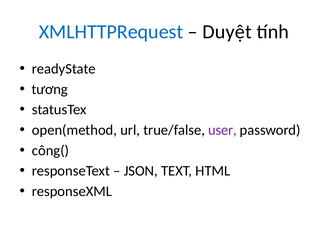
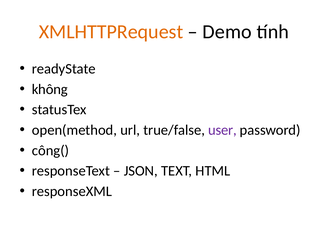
XMLHTTPRequest colour: blue -> orange
Duyệt: Duyệt -> Demo
tương: tương -> không
